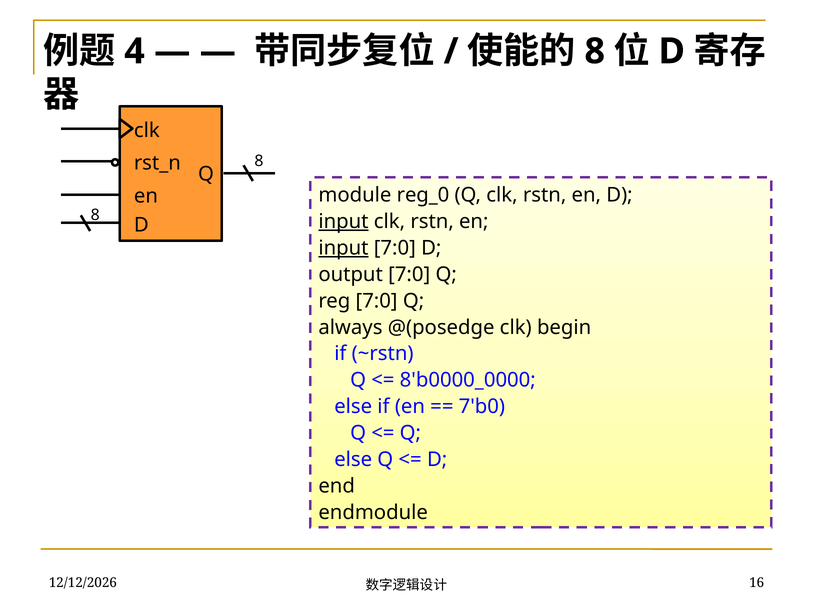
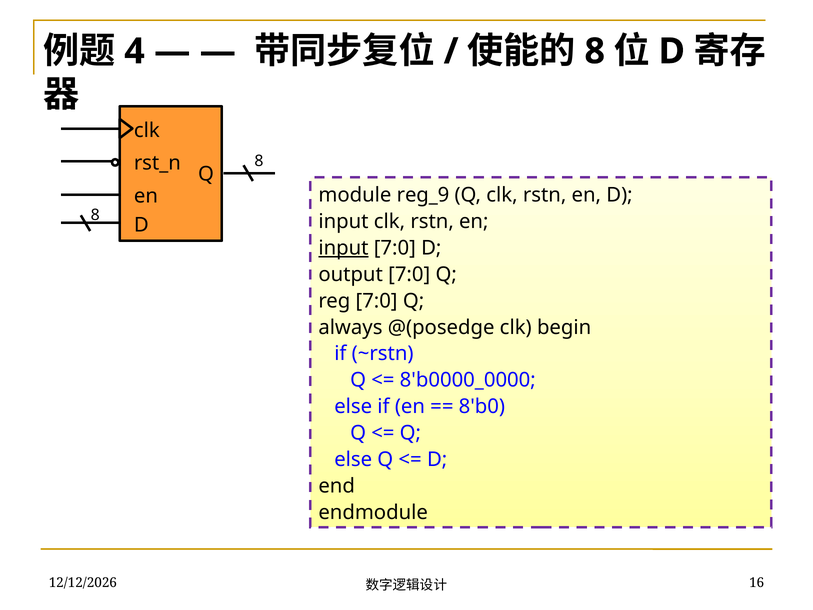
reg_0: reg_0 -> reg_9
input at (344, 221) underline: present -> none
7'b0: 7'b0 -> 8'b0
